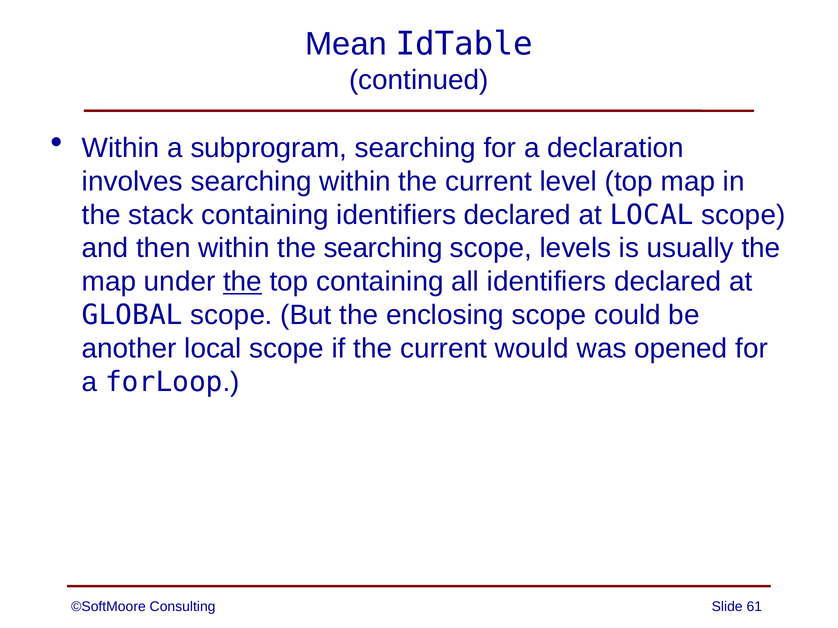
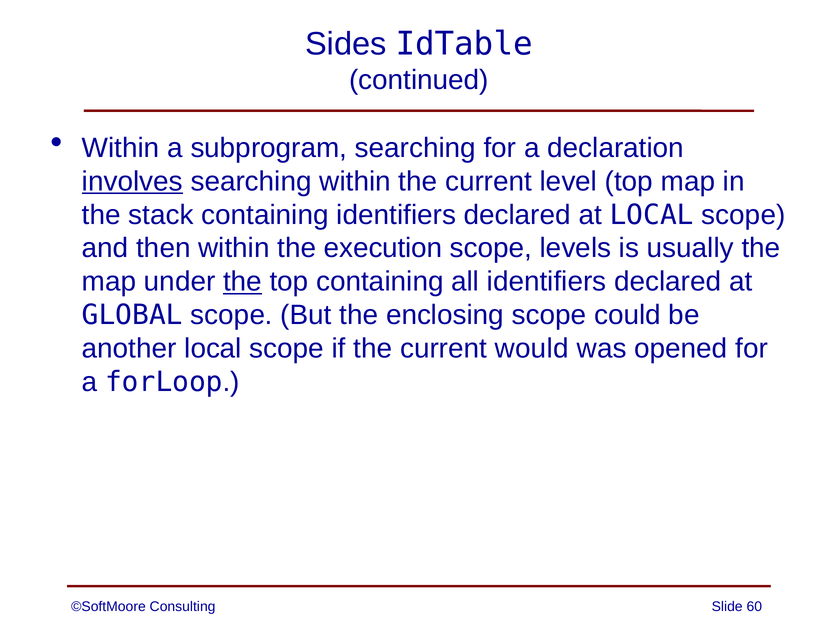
Mean: Mean -> Sides
involves underline: none -> present
the searching: searching -> execution
61: 61 -> 60
